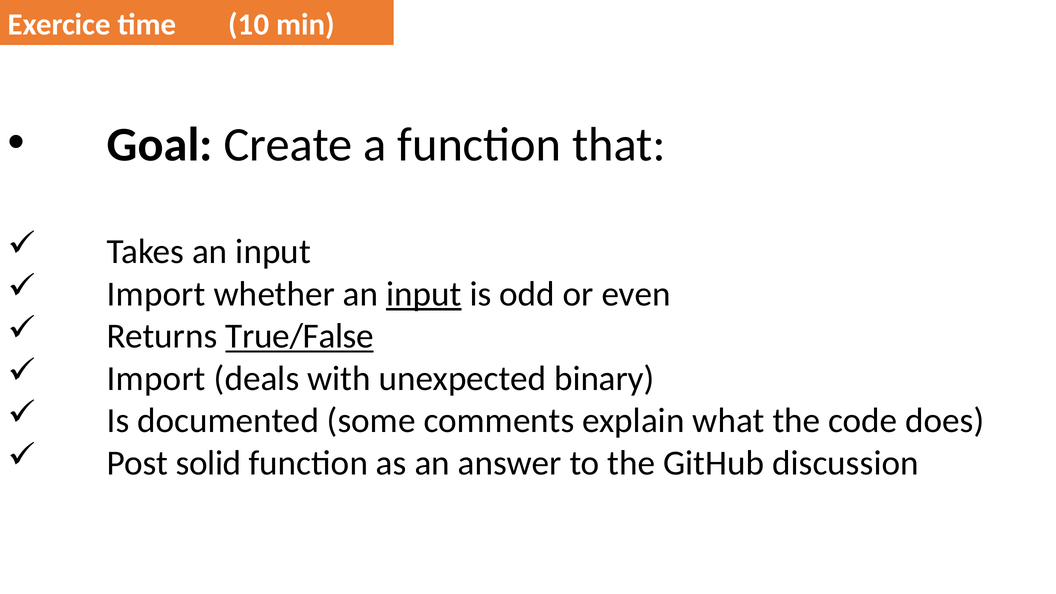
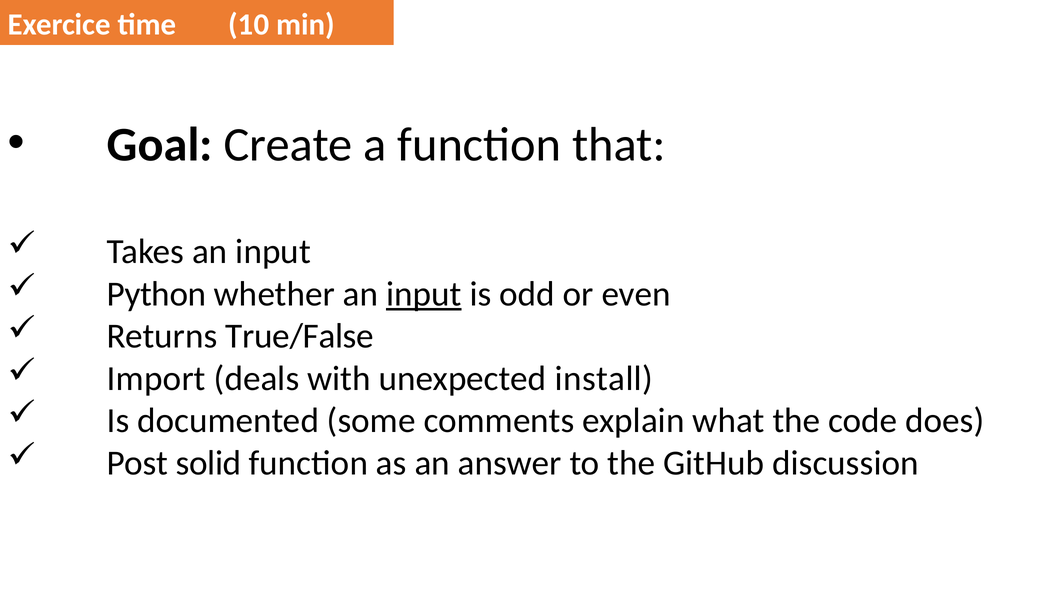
Import at (156, 294): Import -> Python
True/False underline: present -> none
binary: binary -> install
